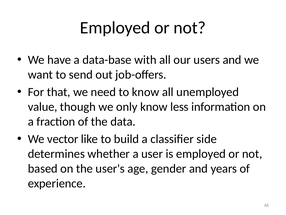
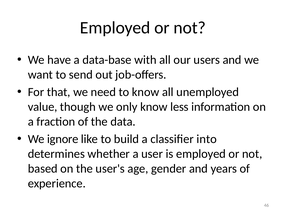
vector: vector -> ignore
side: side -> into
